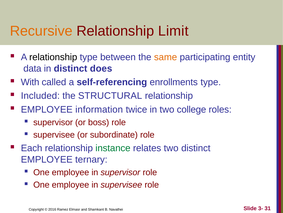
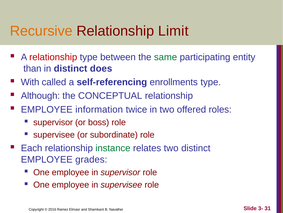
relationship at (53, 57) colour: black -> red
same colour: orange -> green
data: data -> than
Included: Included -> Although
STRUCTURAL: STRUCTURAL -> CONCEPTUAL
college: college -> offered
ternary: ternary -> grades
